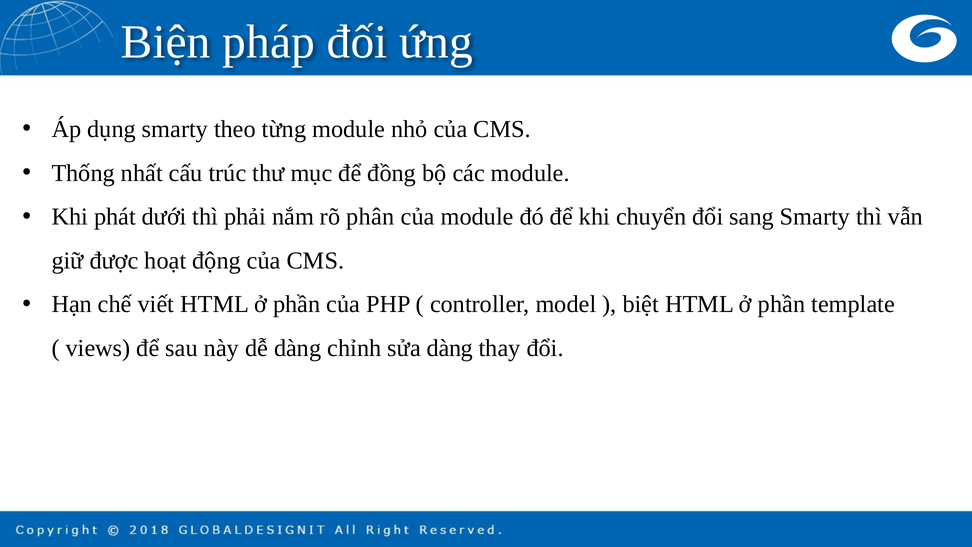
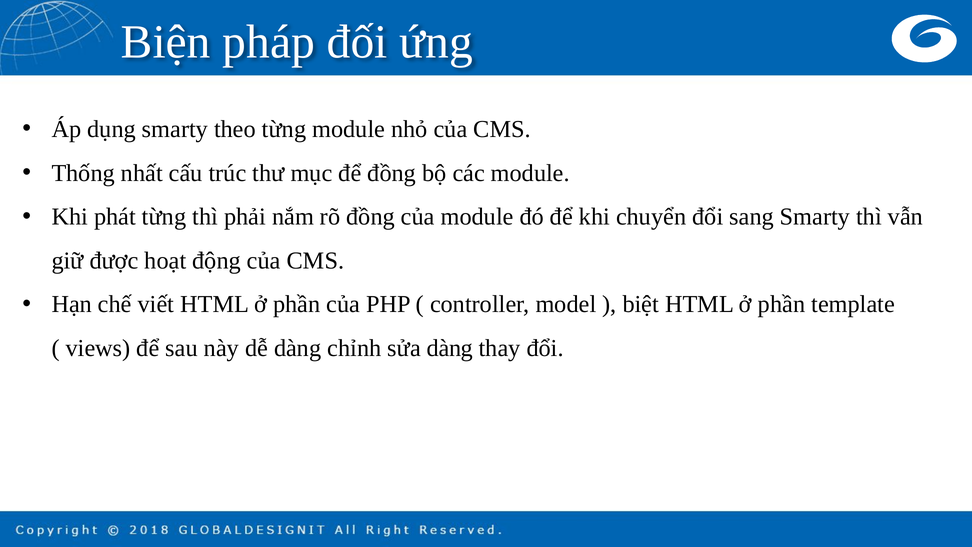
phát dưới: dưới -> từng
rõ phân: phân -> đồng
